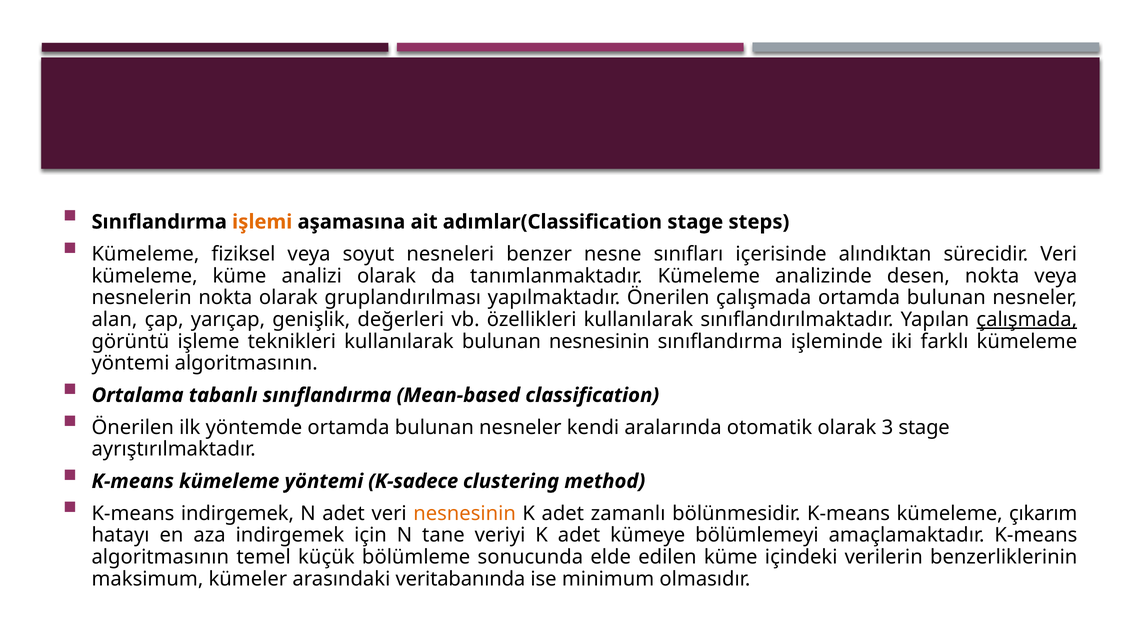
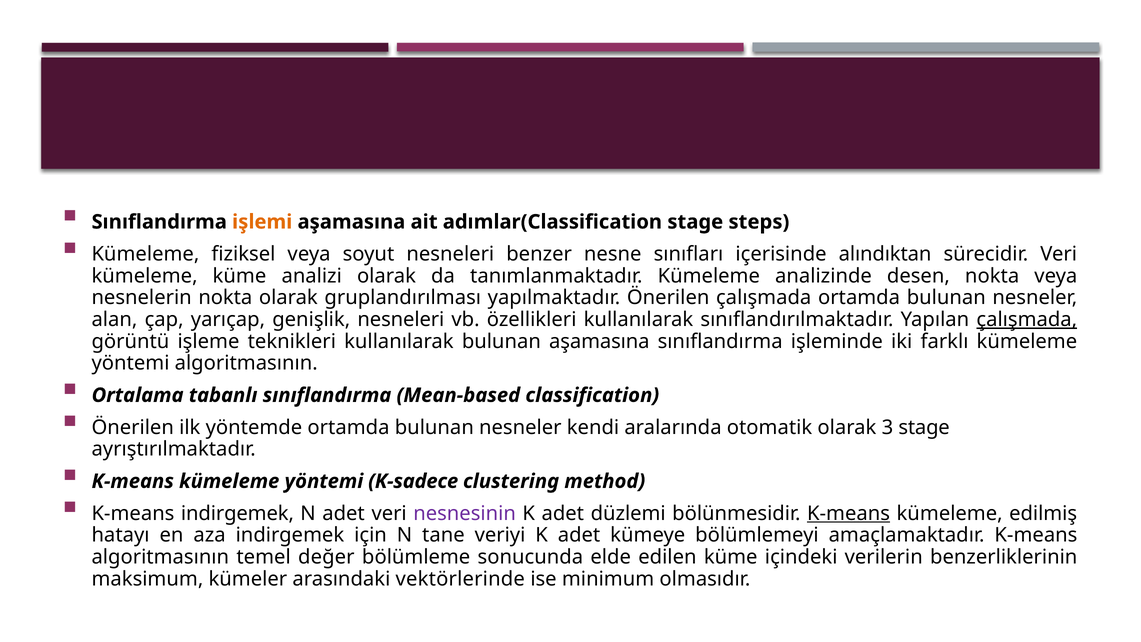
genişlik değerleri: değerleri -> nesneleri
bulunan nesnesinin: nesnesinin -> aşamasına
nesnesinin at (465, 513) colour: orange -> purple
zamanlı: zamanlı -> düzlemi
K-means at (849, 513) underline: none -> present
çıkarım: çıkarım -> edilmiş
küçük: küçük -> değer
veritabanında: veritabanında -> vektörlerinde
